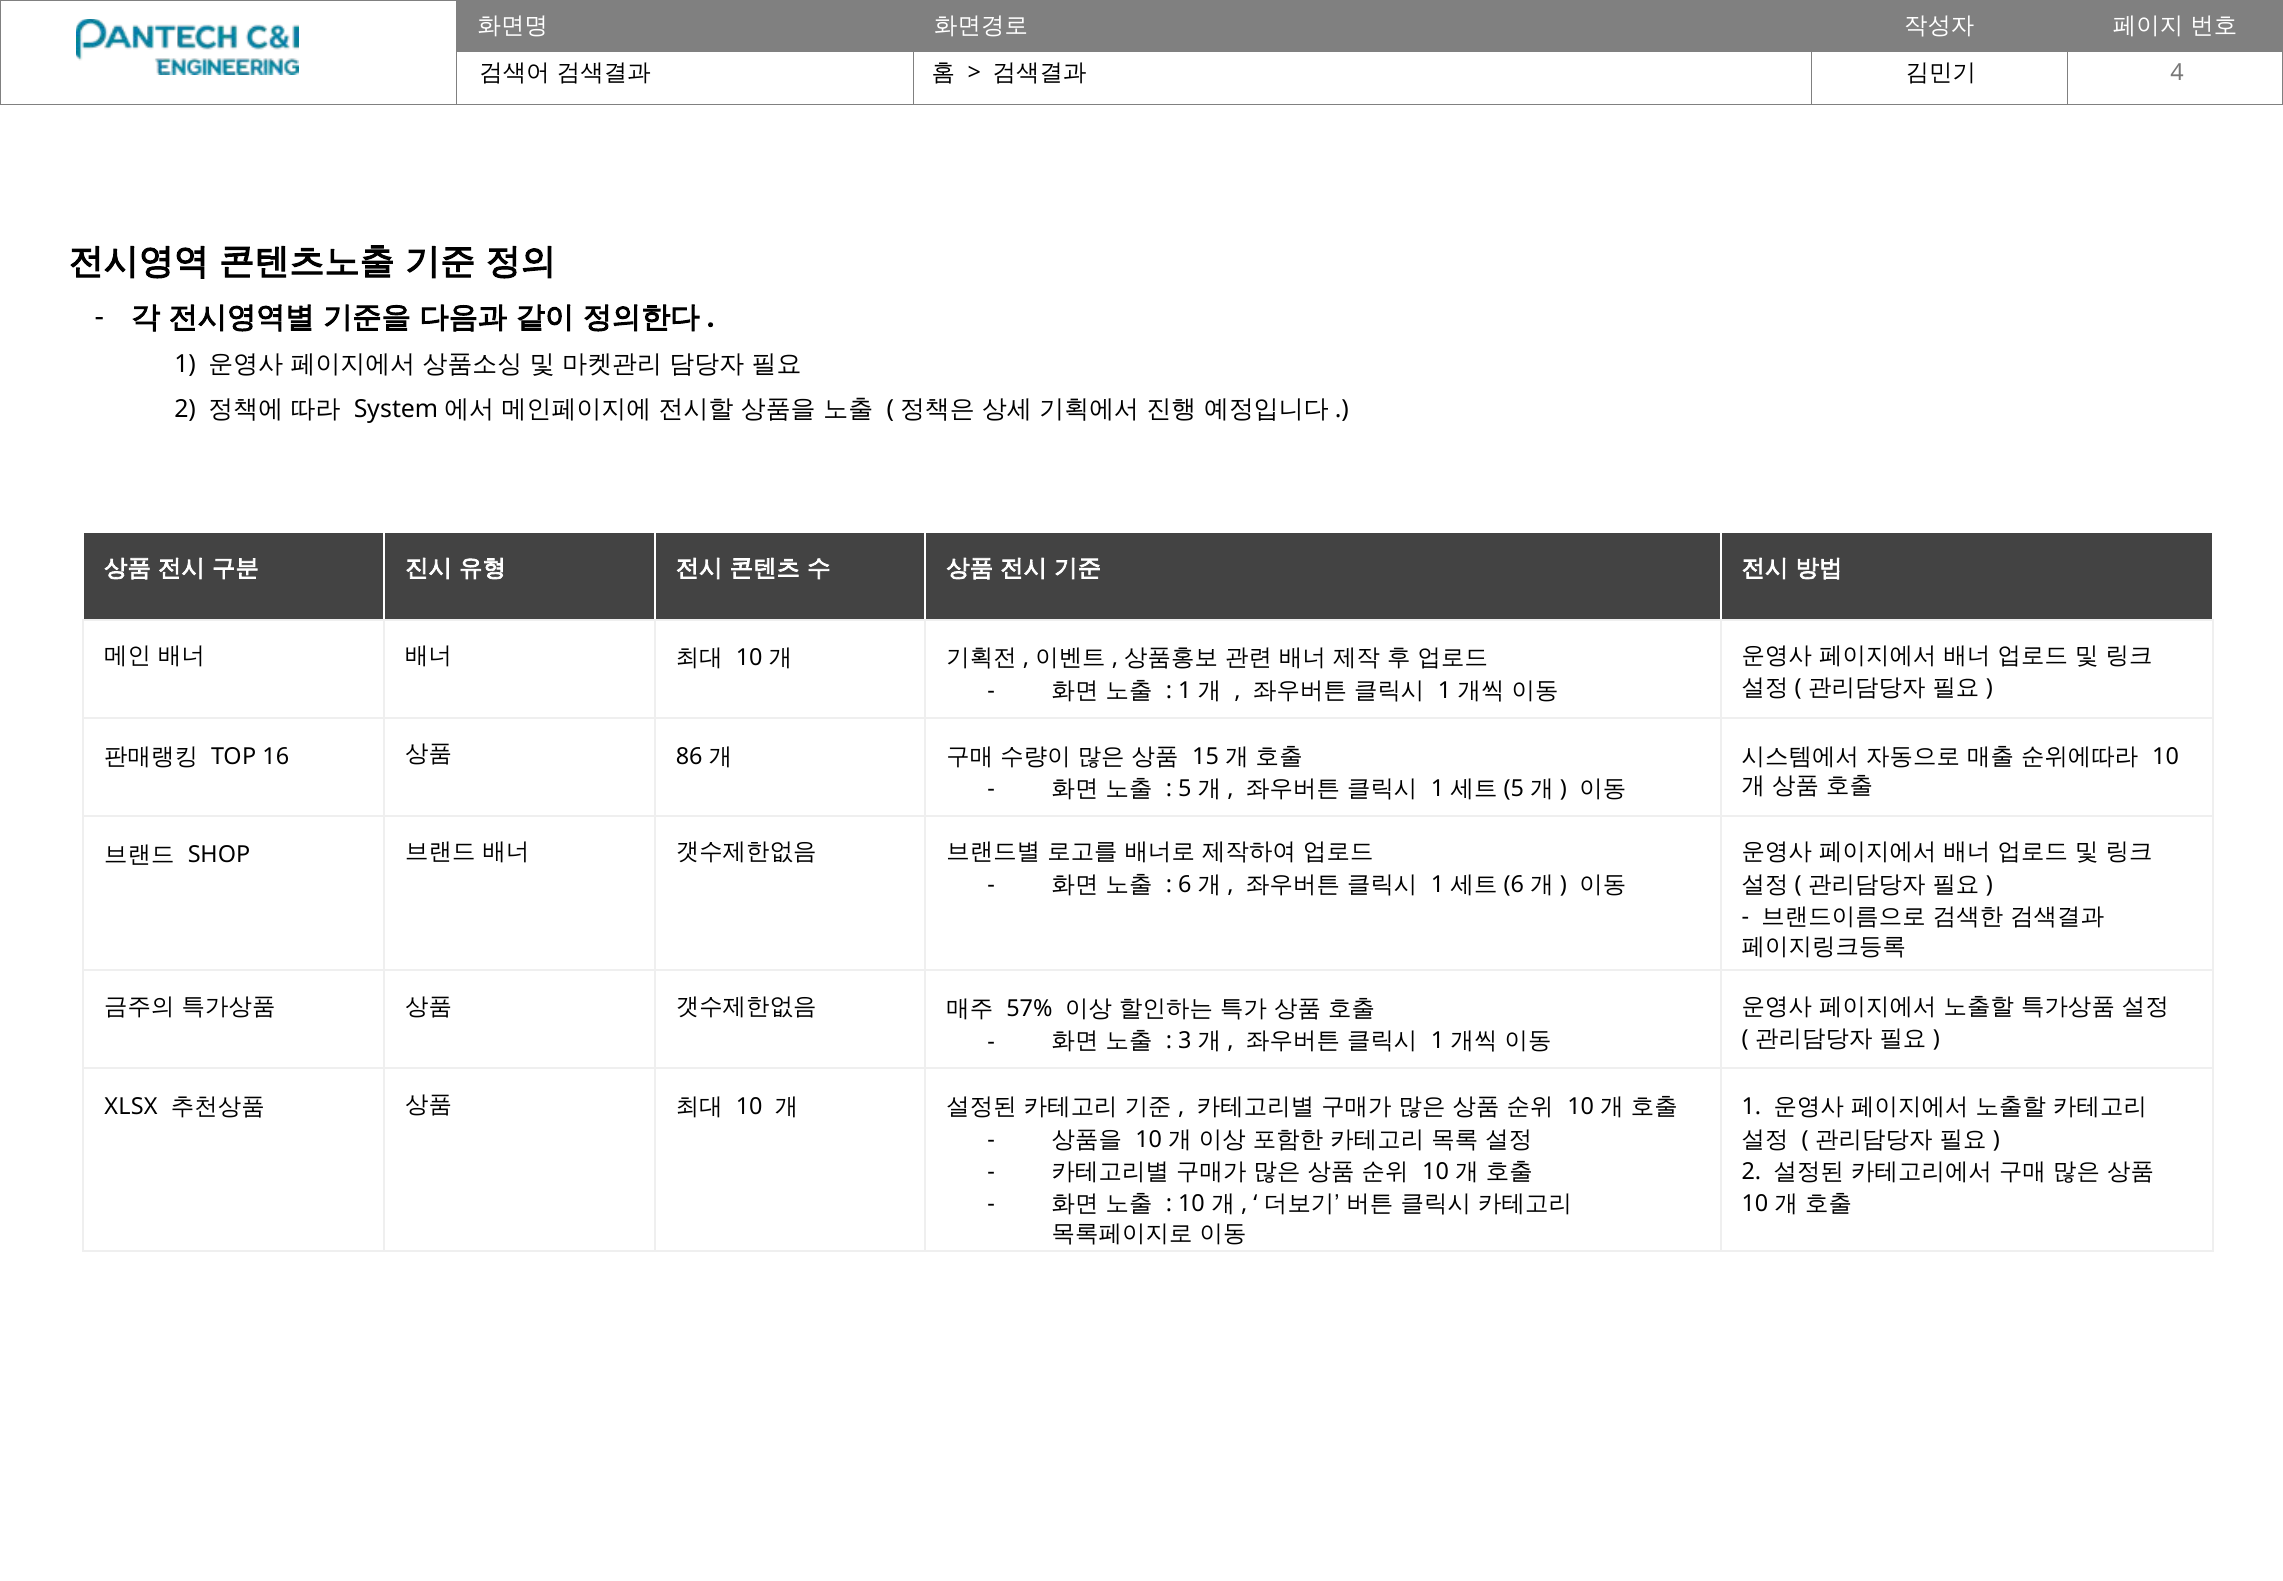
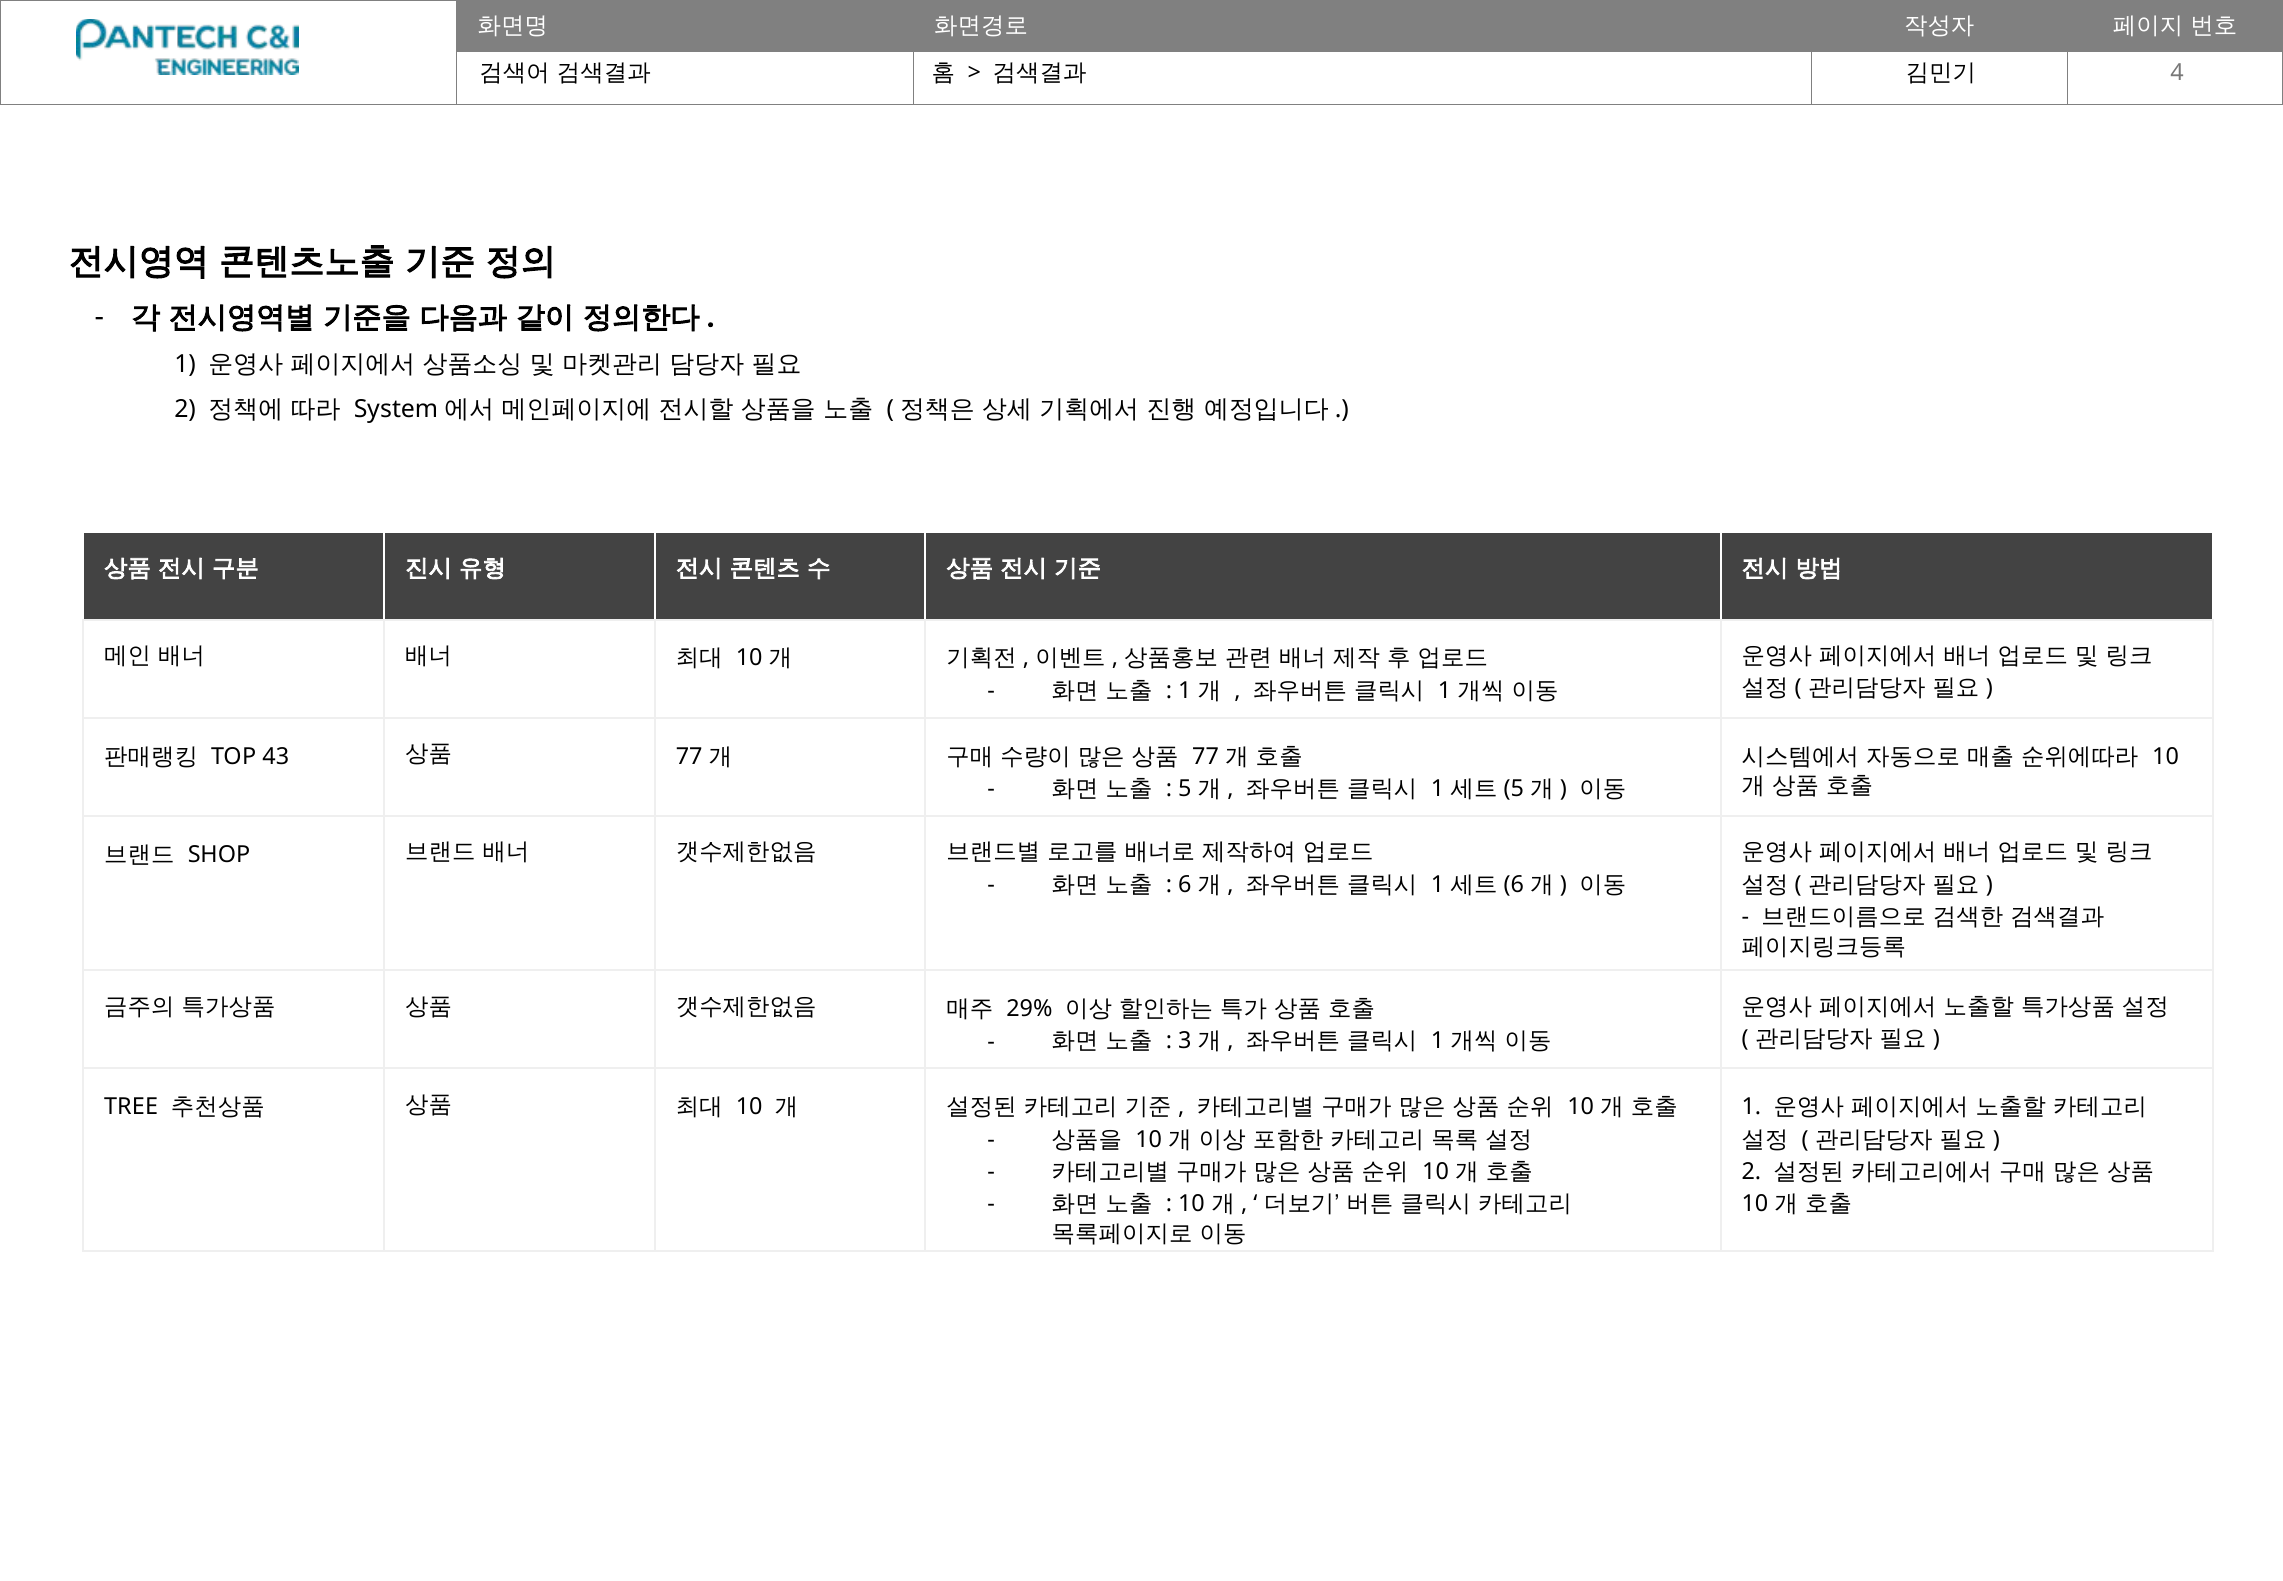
16: 16 -> 43
86 at (689, 756): 86 -> 77
15 at (1206, 756): 15 -> 77
57%: 57% -> 29%
XLSX: XLSX -> TREE
